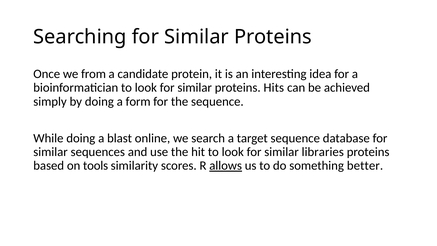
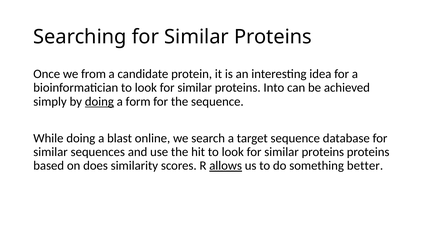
Hits: Hits -> Into
doing at (99, 101) underline: none -> present
libraries at (323, 152): libraries -> proteins
tools: tools -> does
